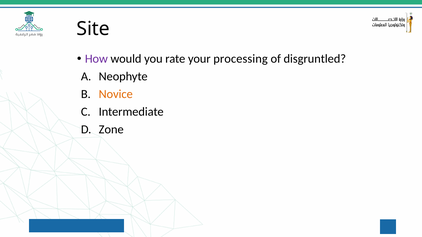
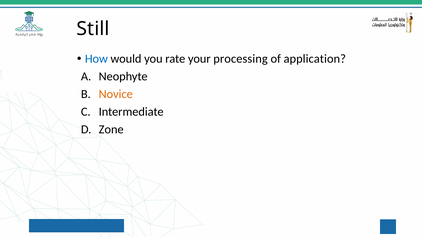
Site: Site -> Still
How colour: purple -> blue
disgruntled: disgruntled -> application
